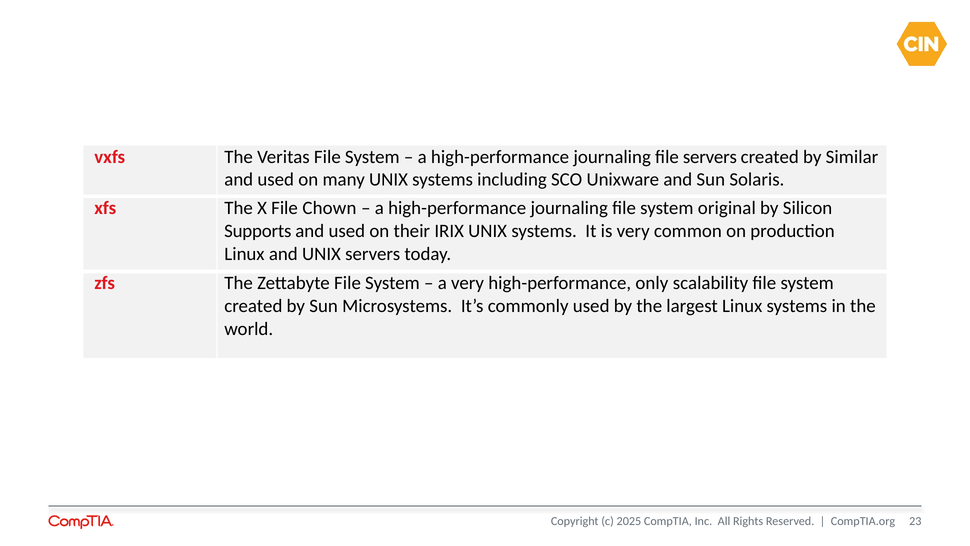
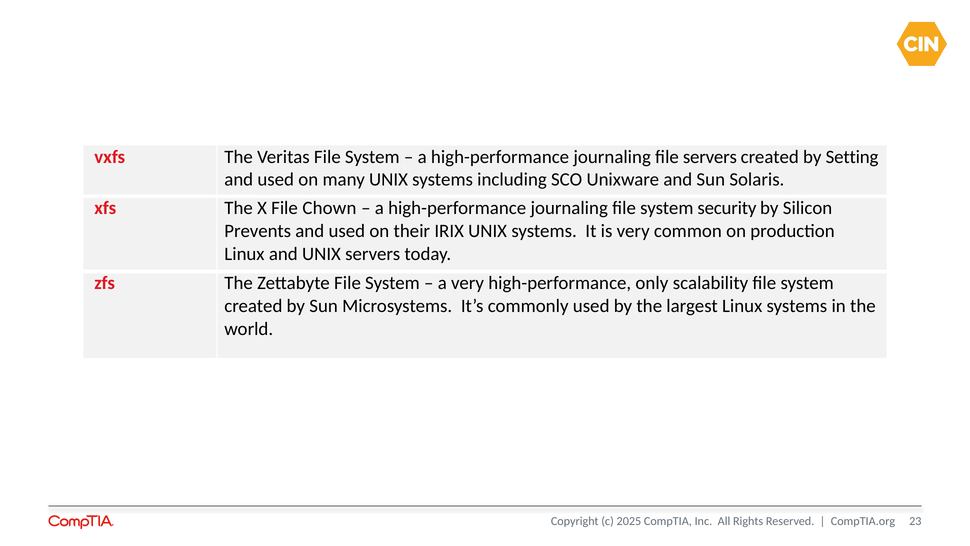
Similar: Similar -> Setting
original: original -> security
Supports: Supports -> Prevents
